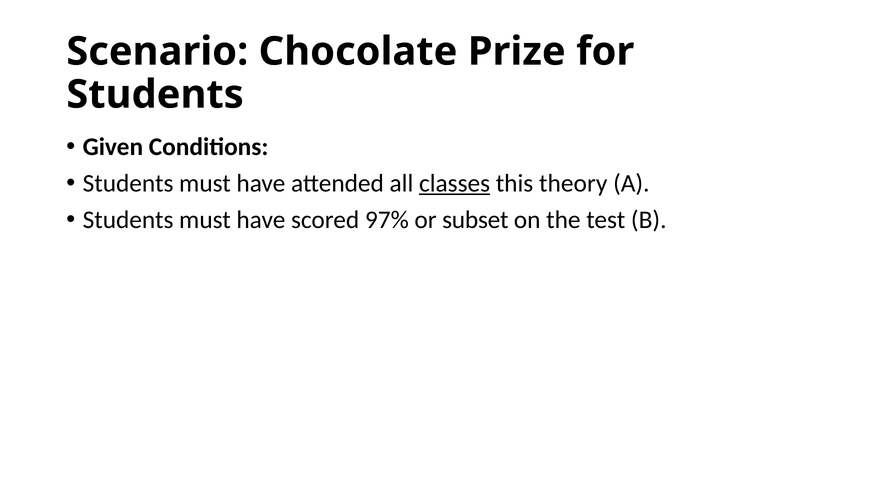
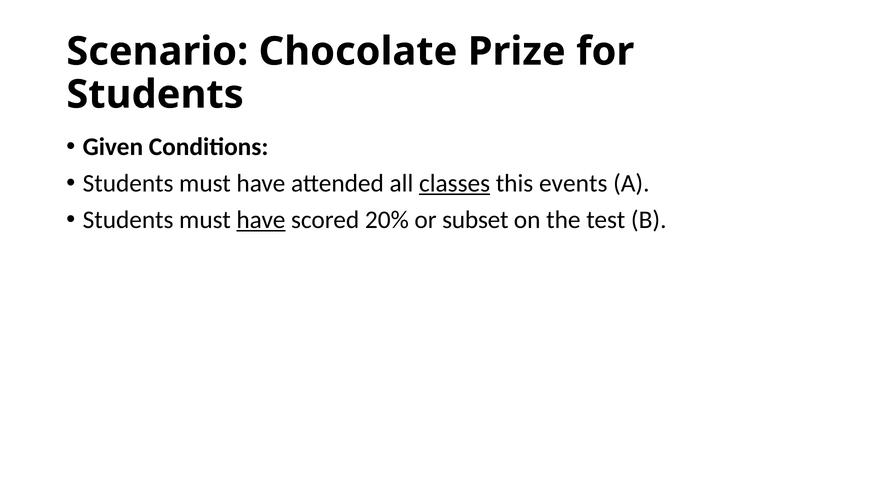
theory: theory -> events
have at (261, 220) underline: none -> present
97%: 97% -> 20%
